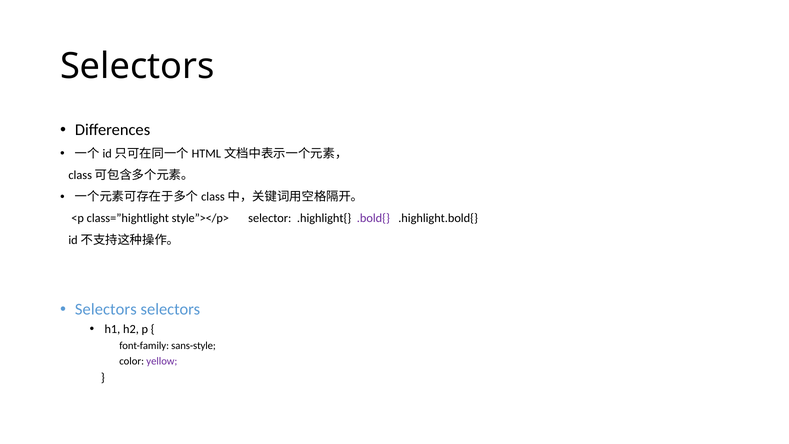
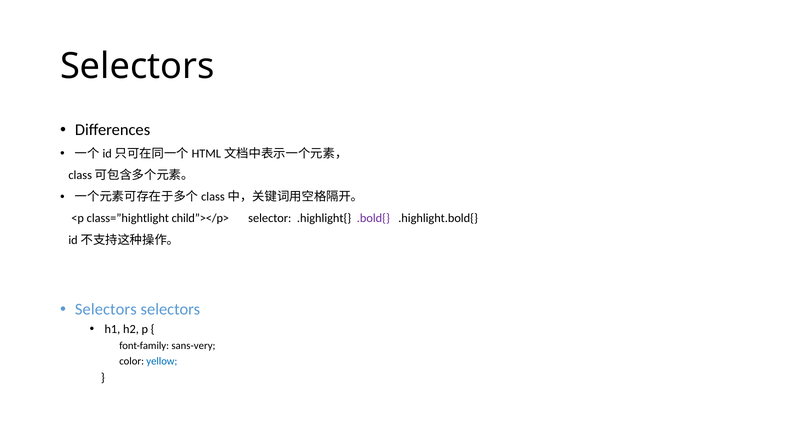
style”></p>: style”></p> -> child”></p>
sans-style: sans-style -> sans-very
yellow colour: purple -> blue
